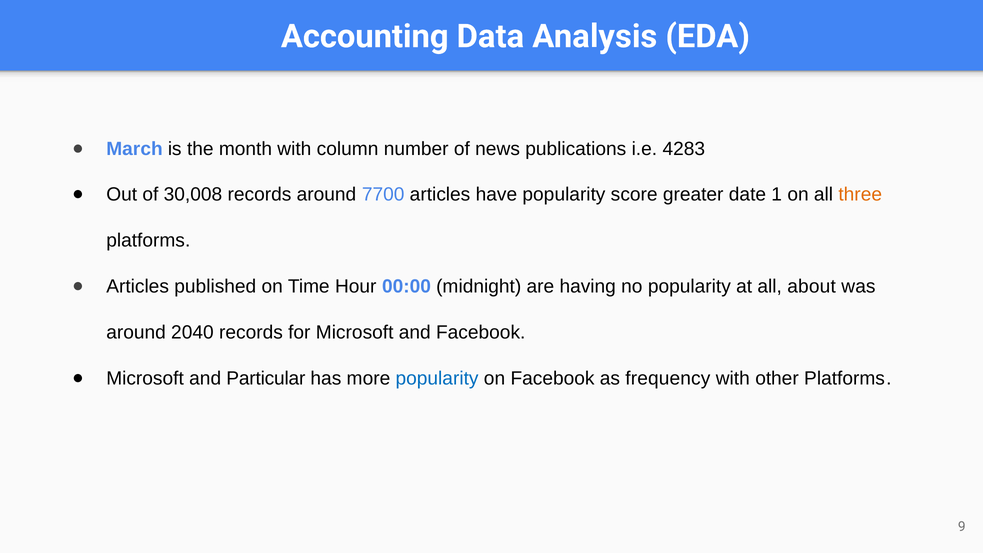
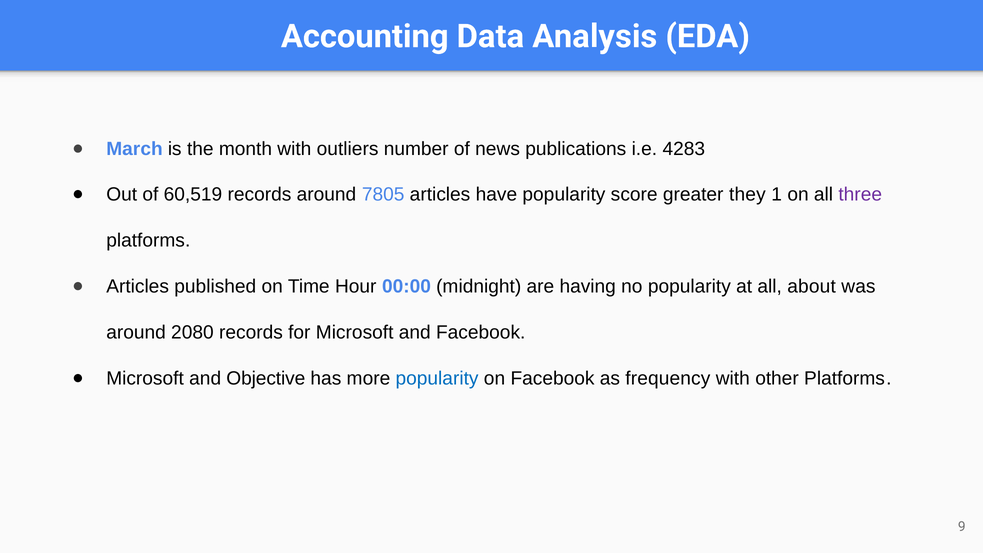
column: column -> outliers
30,008: 30,008 -> 60,519
7700: 7700 -> 7805
date: date -> they
three colour: orange -> purple
2040: 2040 -> 2080
Particular: Particular -> Objective
